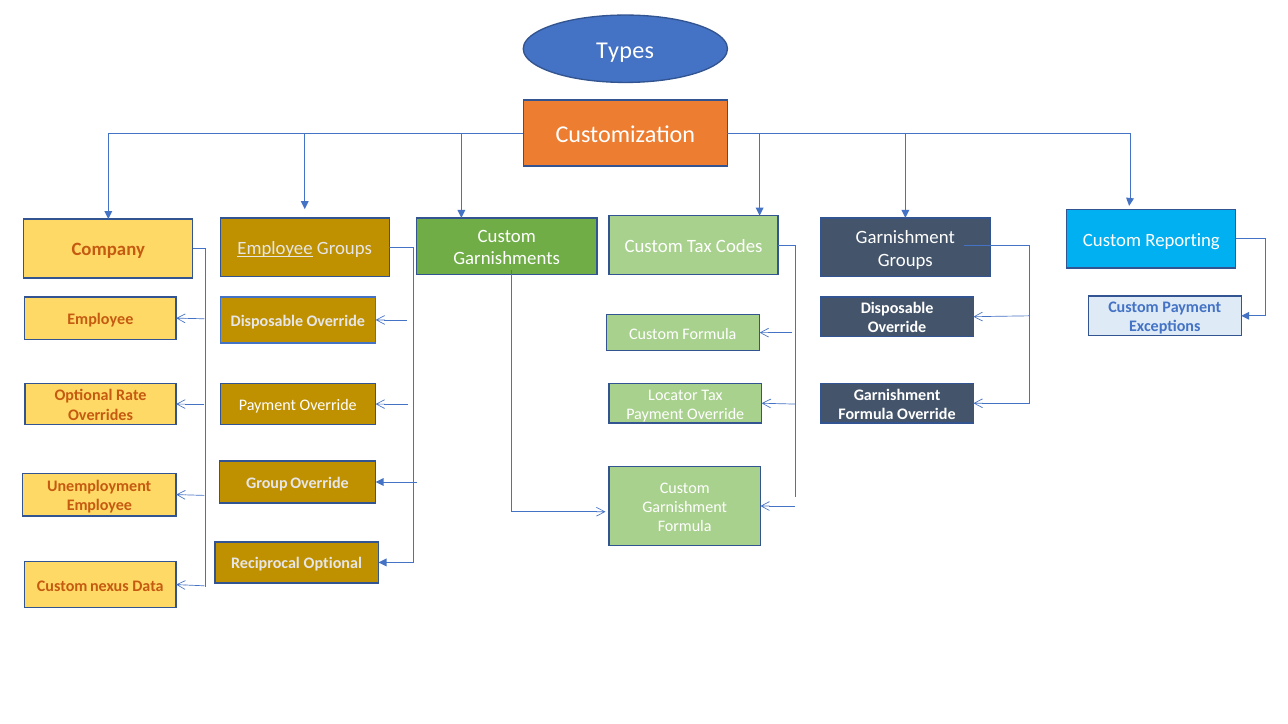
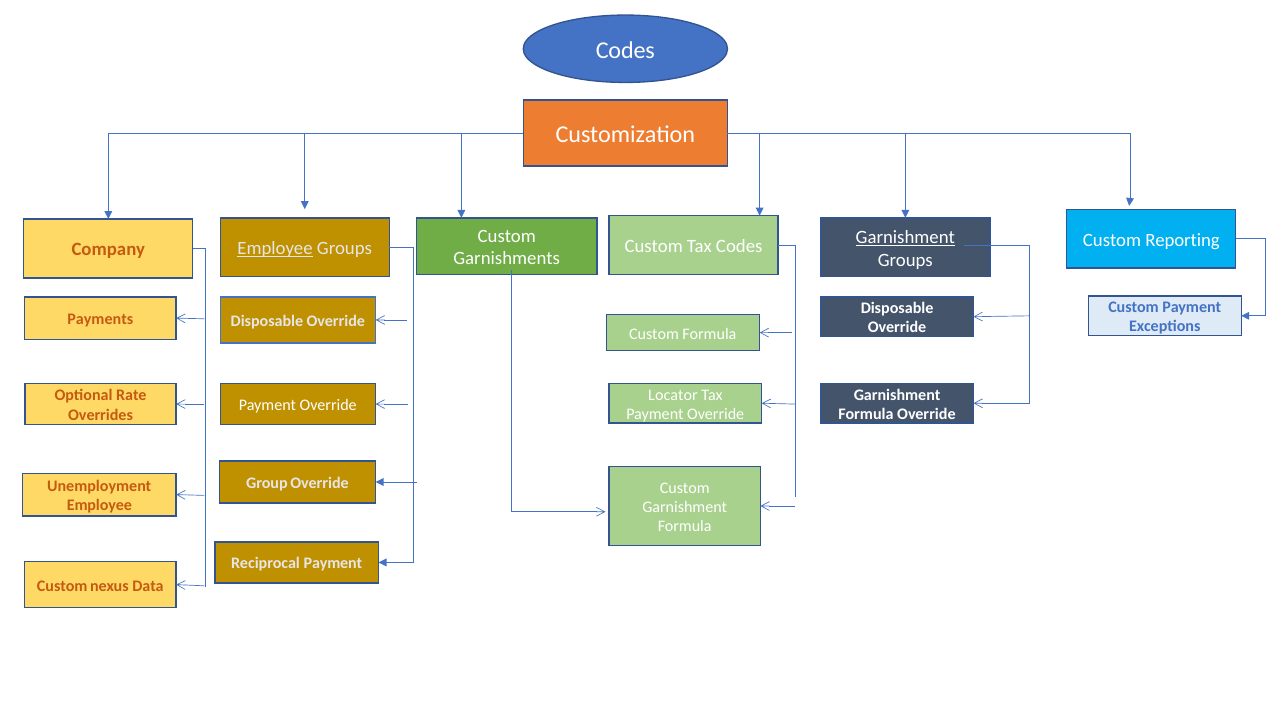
Types at (625, 50): Types -> Codes
Garnishment at (905, 238) underline: none -> present
Employee at (100, 319): Employee -> Payments
Reciprocal Optional: Optional -> Payment
